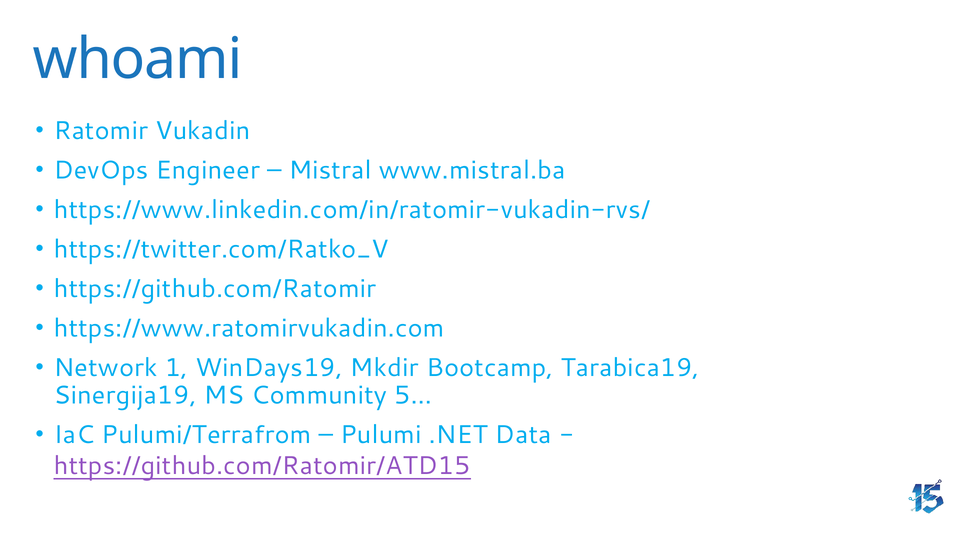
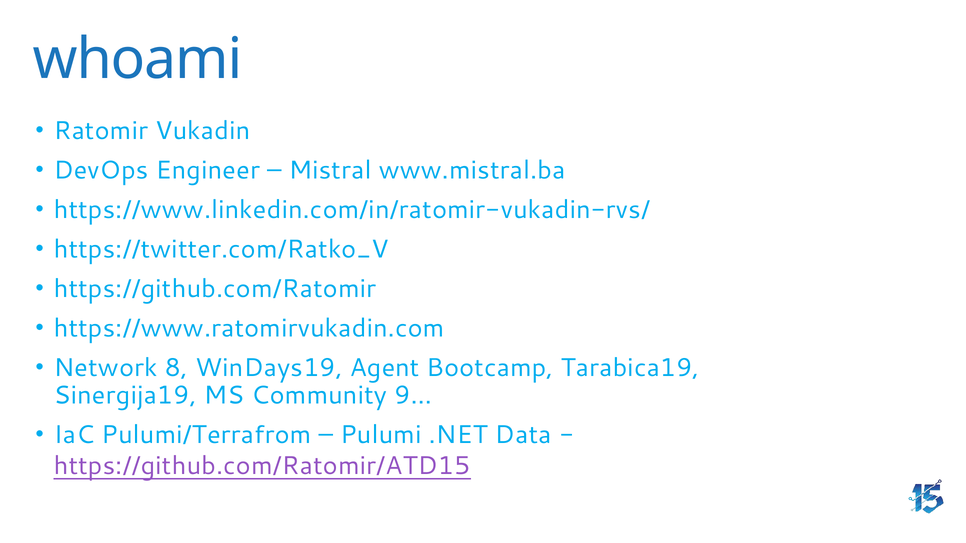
1: 1 -> 8
Mkdir: Mkdir -> Agent
5…: 5… -> 9…
